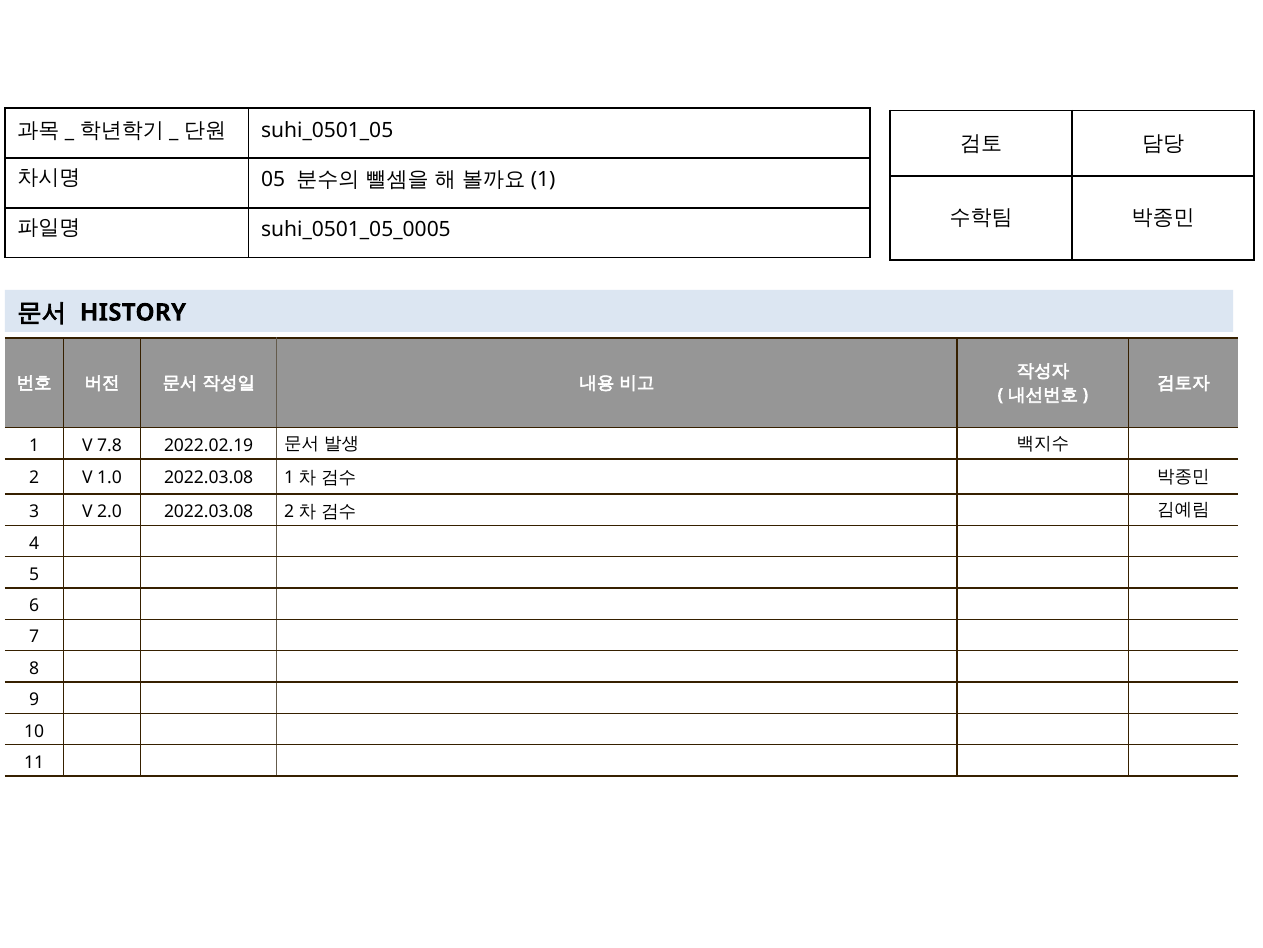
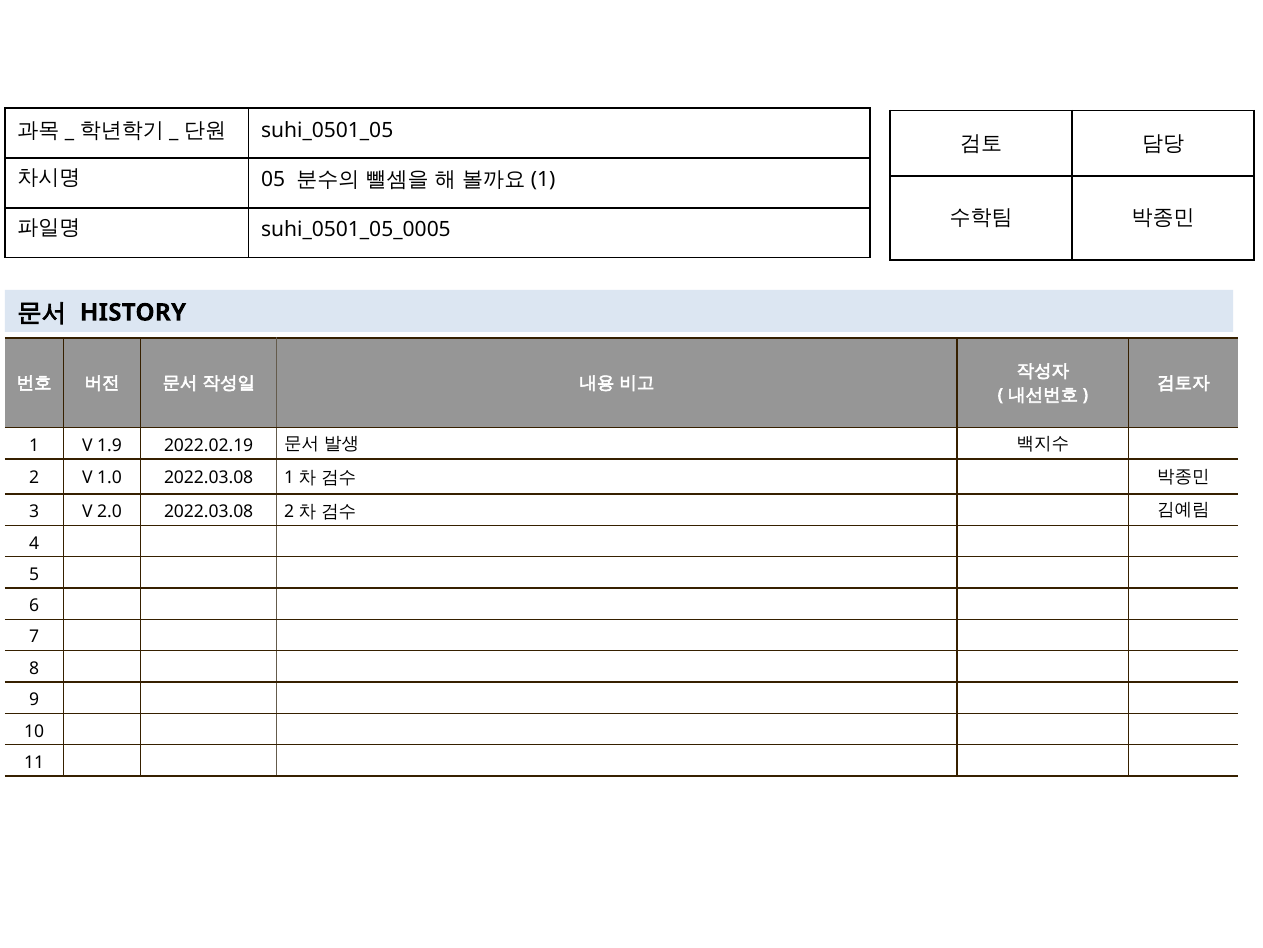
7.8: 7.8 -> 1.9
